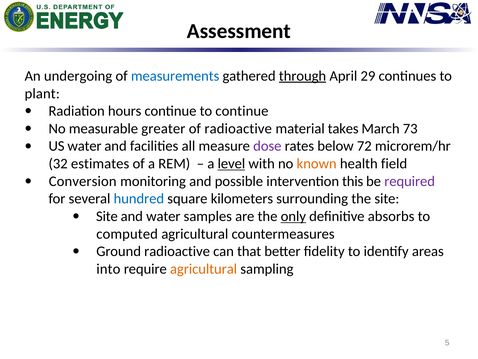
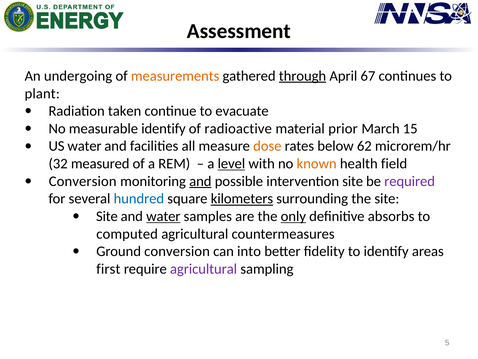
measurements colour: blue -> orange
29: 29 -> 67
hours: hours -> taken
to continue: continue -> evacuate
measurable greater: greater -> identify
takes: takes -> prior
73: 73 -> 15
dose colour: purple -> orange
72: 72 -> 62
estimates: estimates -> measured
and at (200, 181) underline: none -> present
intervention this: this -> site
kilometers underline: none -> present
water at (163, 216) underline: none -> present
Ground radioactive: radioactive -> conversion
that: that -> into
into: into -> first
agricultural at (204, 269) colour: orange -> purple
